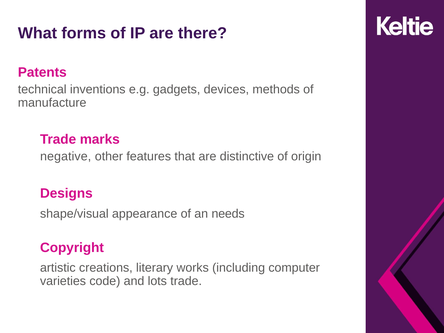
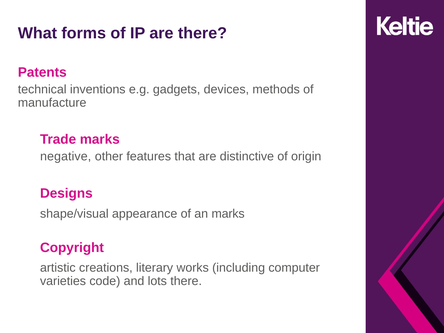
an needs: needs -> marks
lots trade: trade -> there
